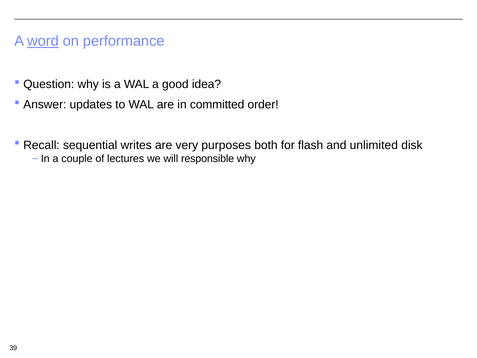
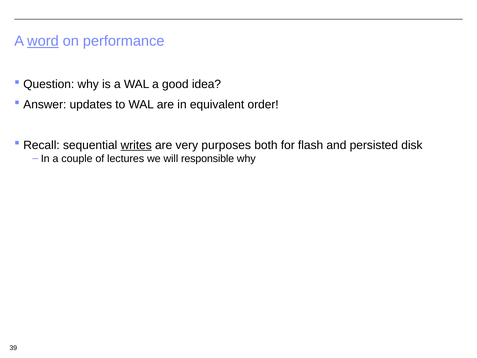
committed: committed -> equivalent
writes underline: none -> present
unlimited: unlimited -> persisted
